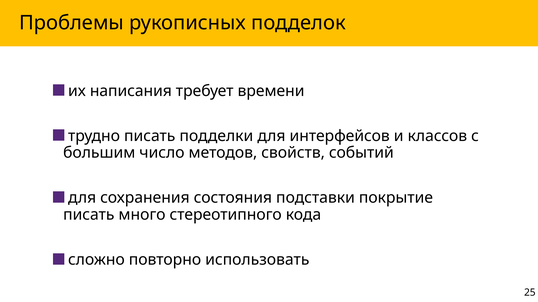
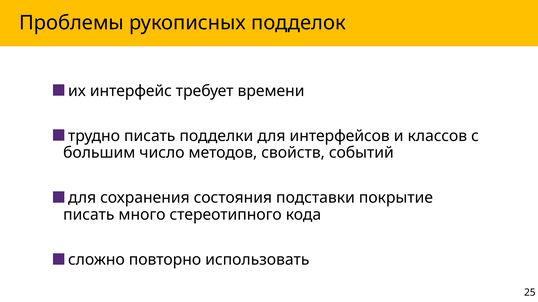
написания: написания -> интерфейс
